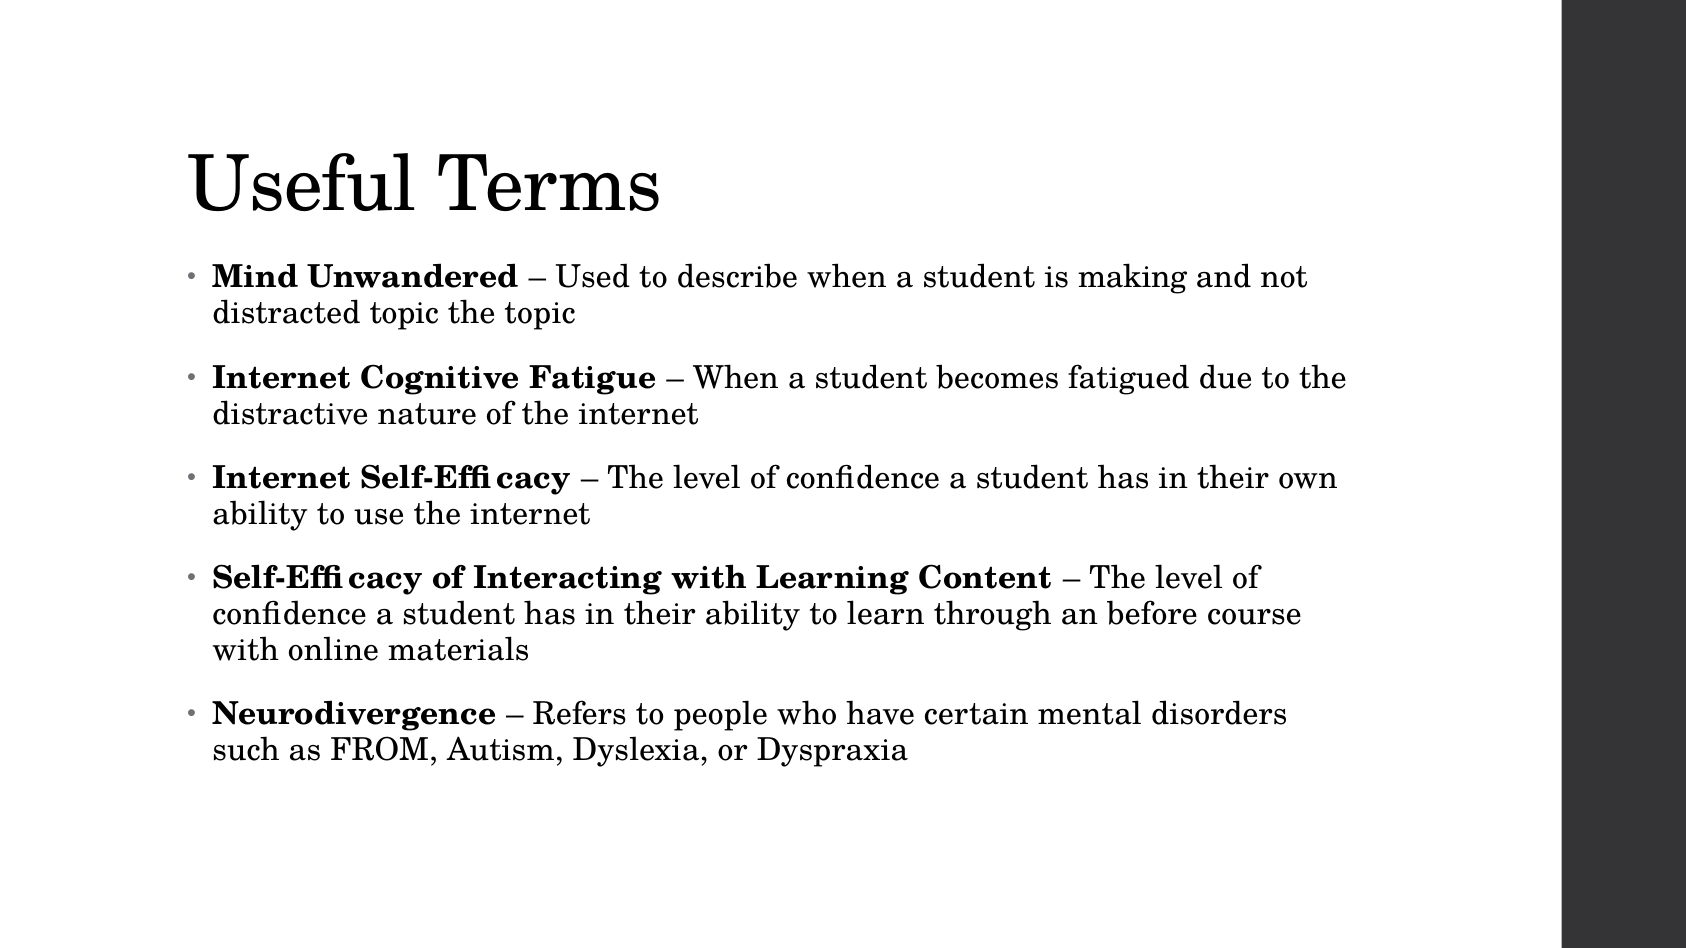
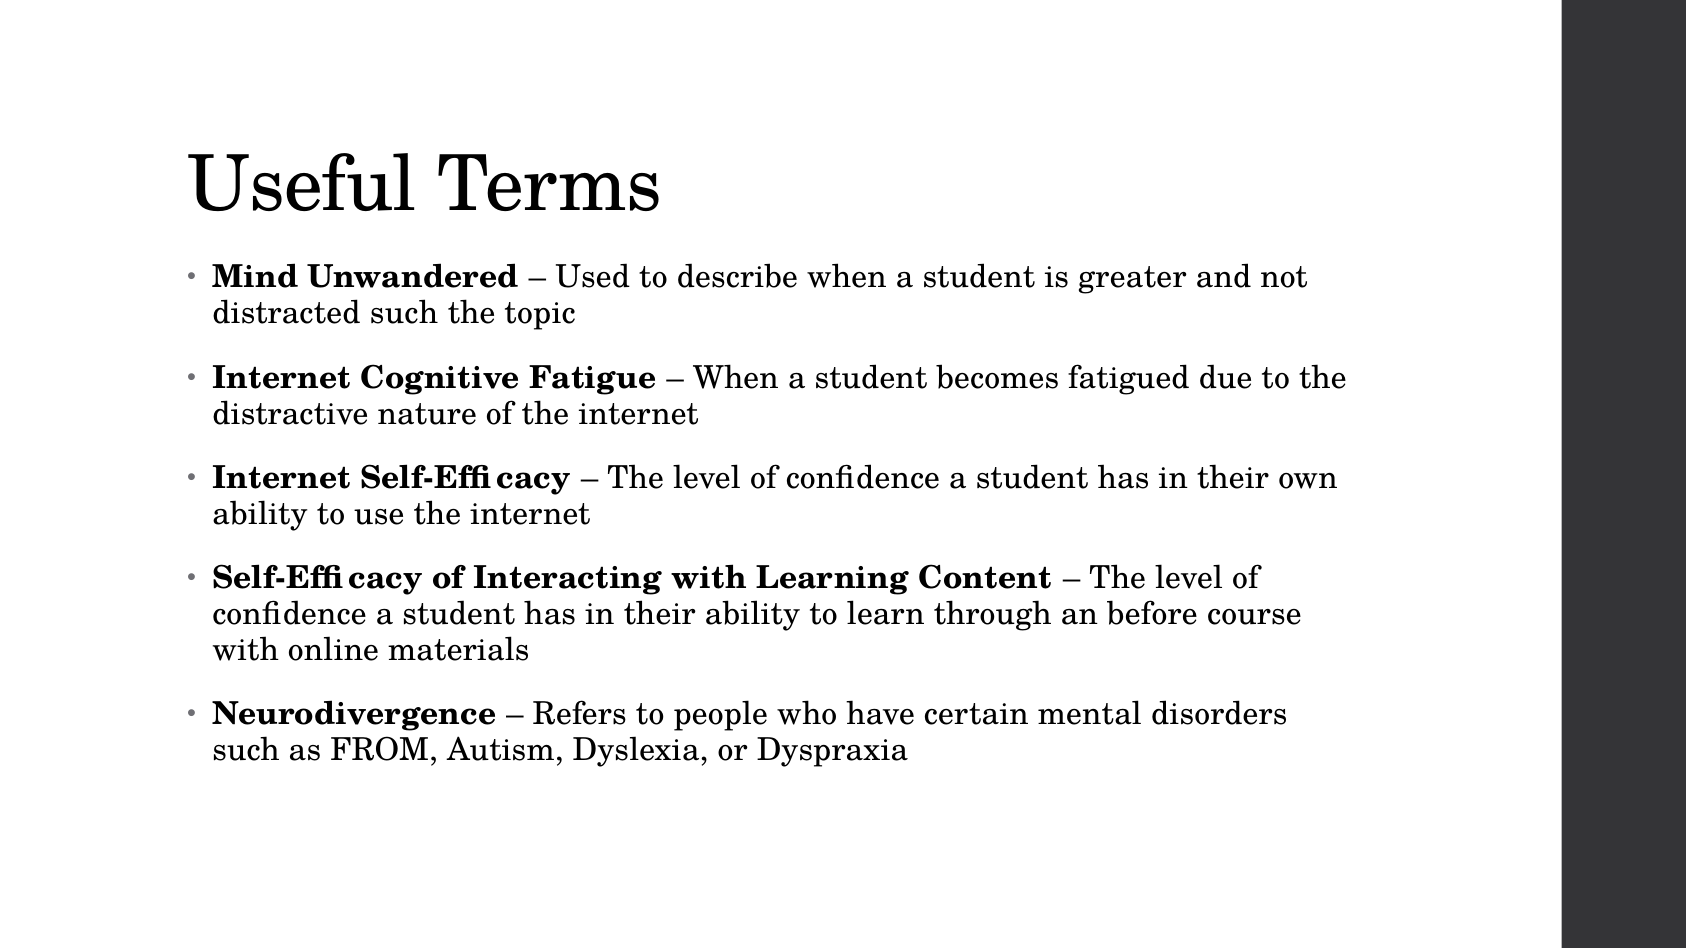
making: making -> greater
distracted topic: topic -> such
